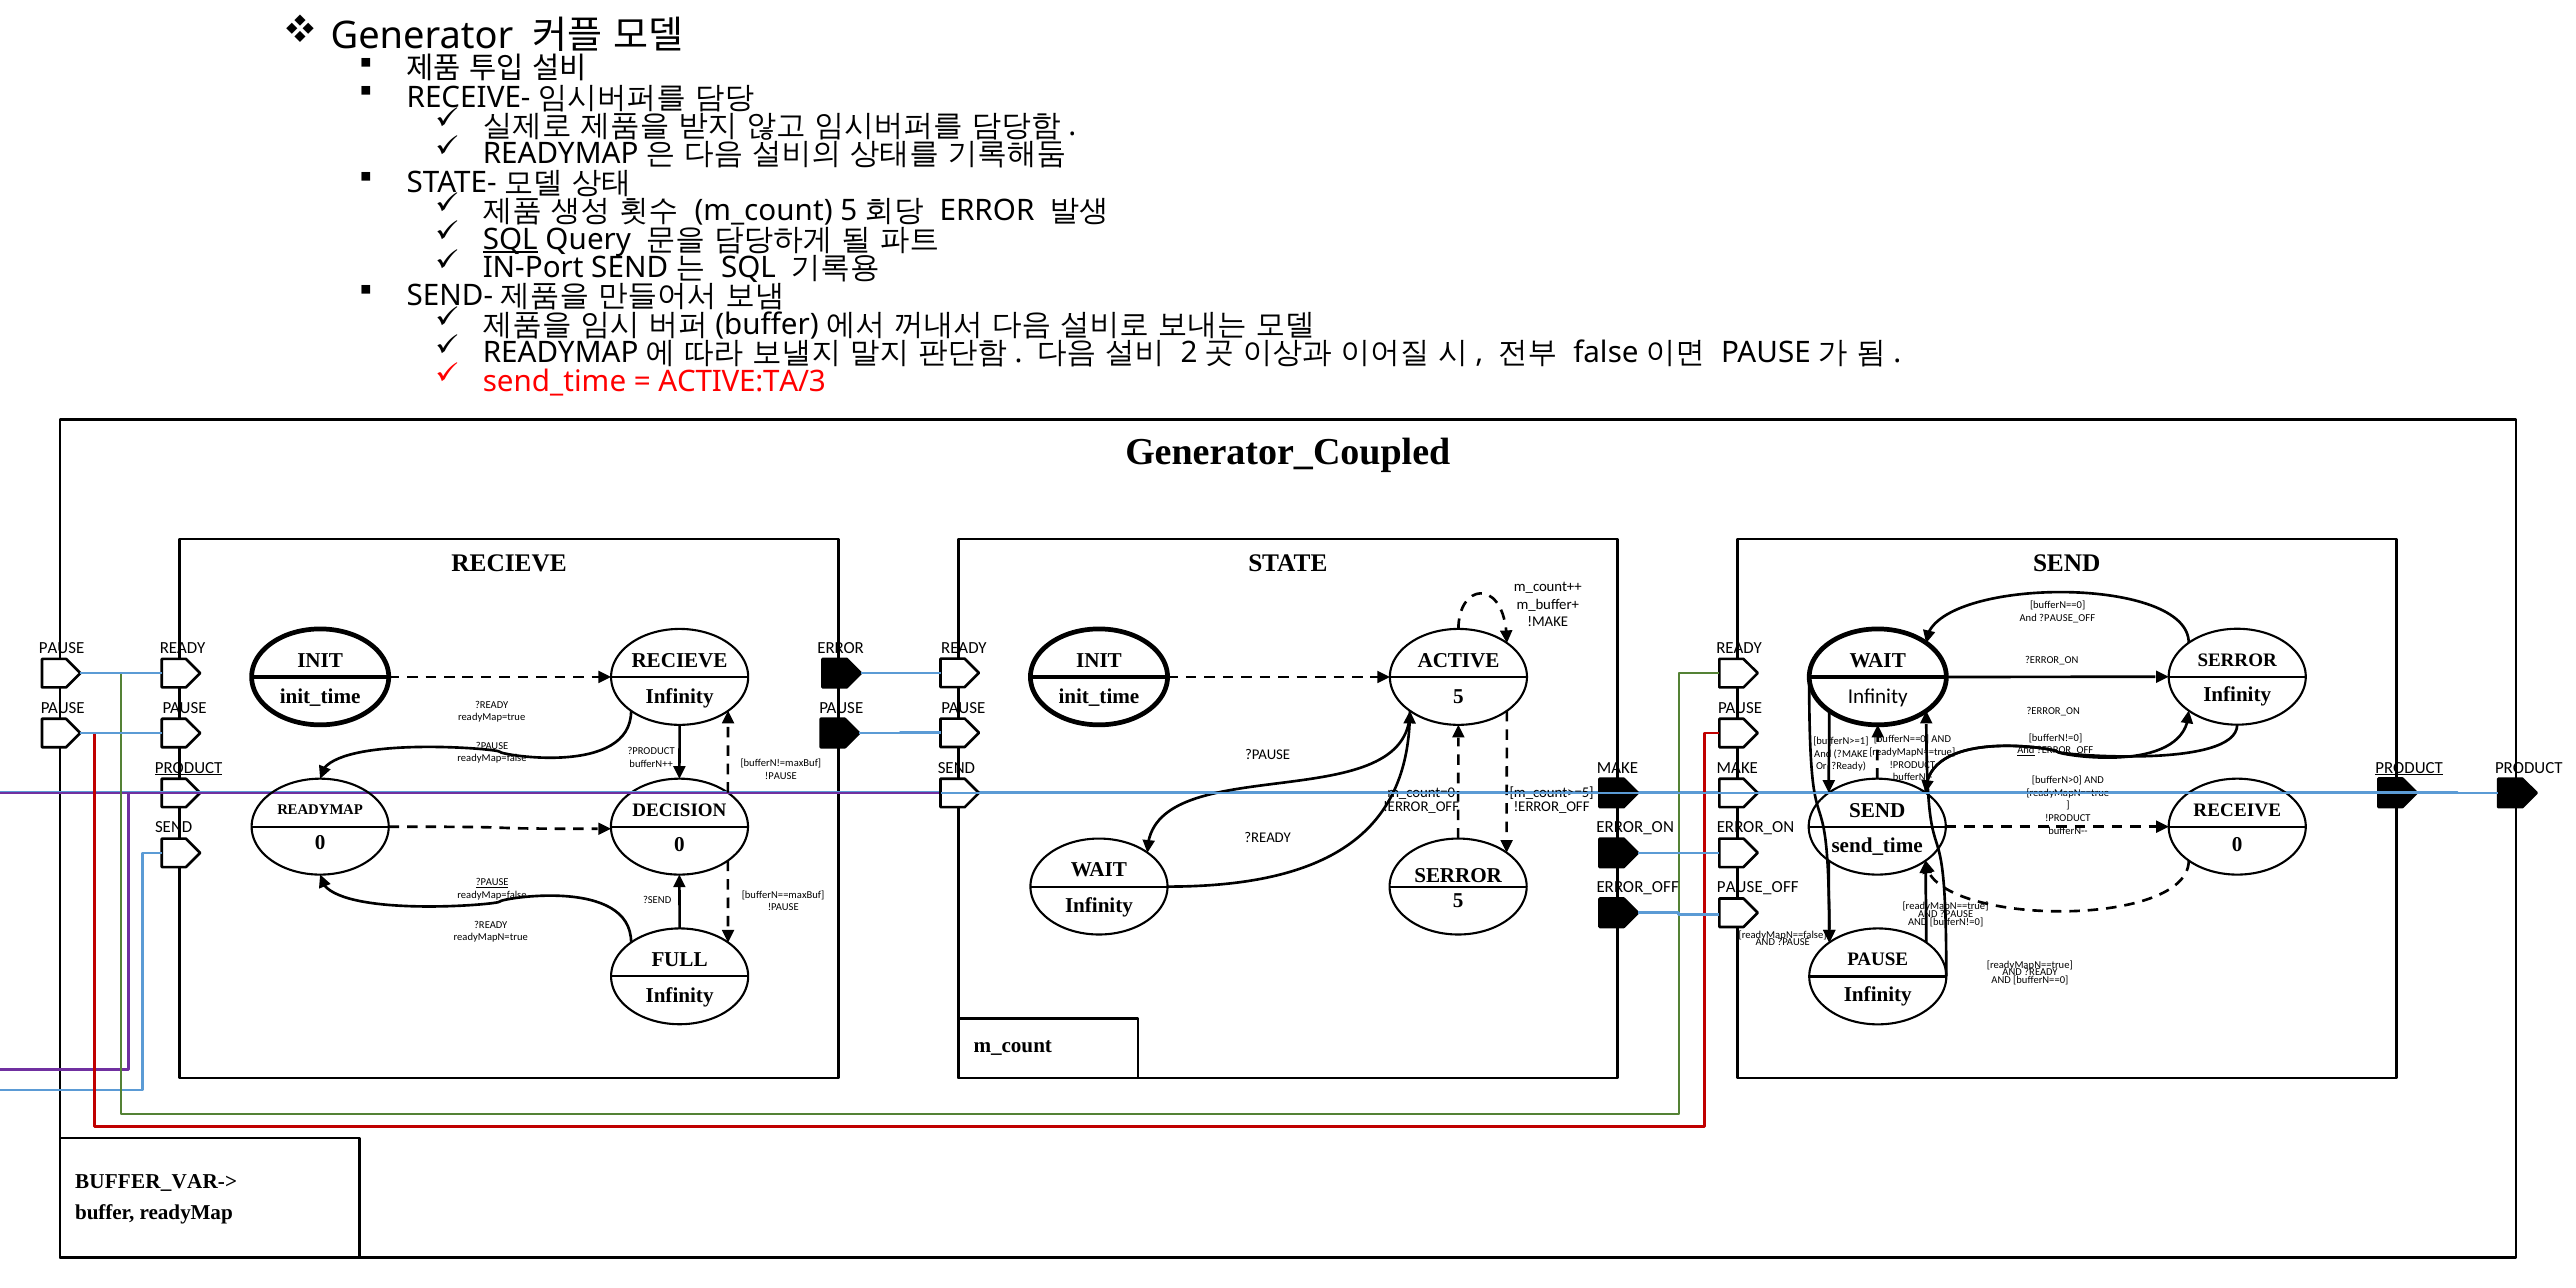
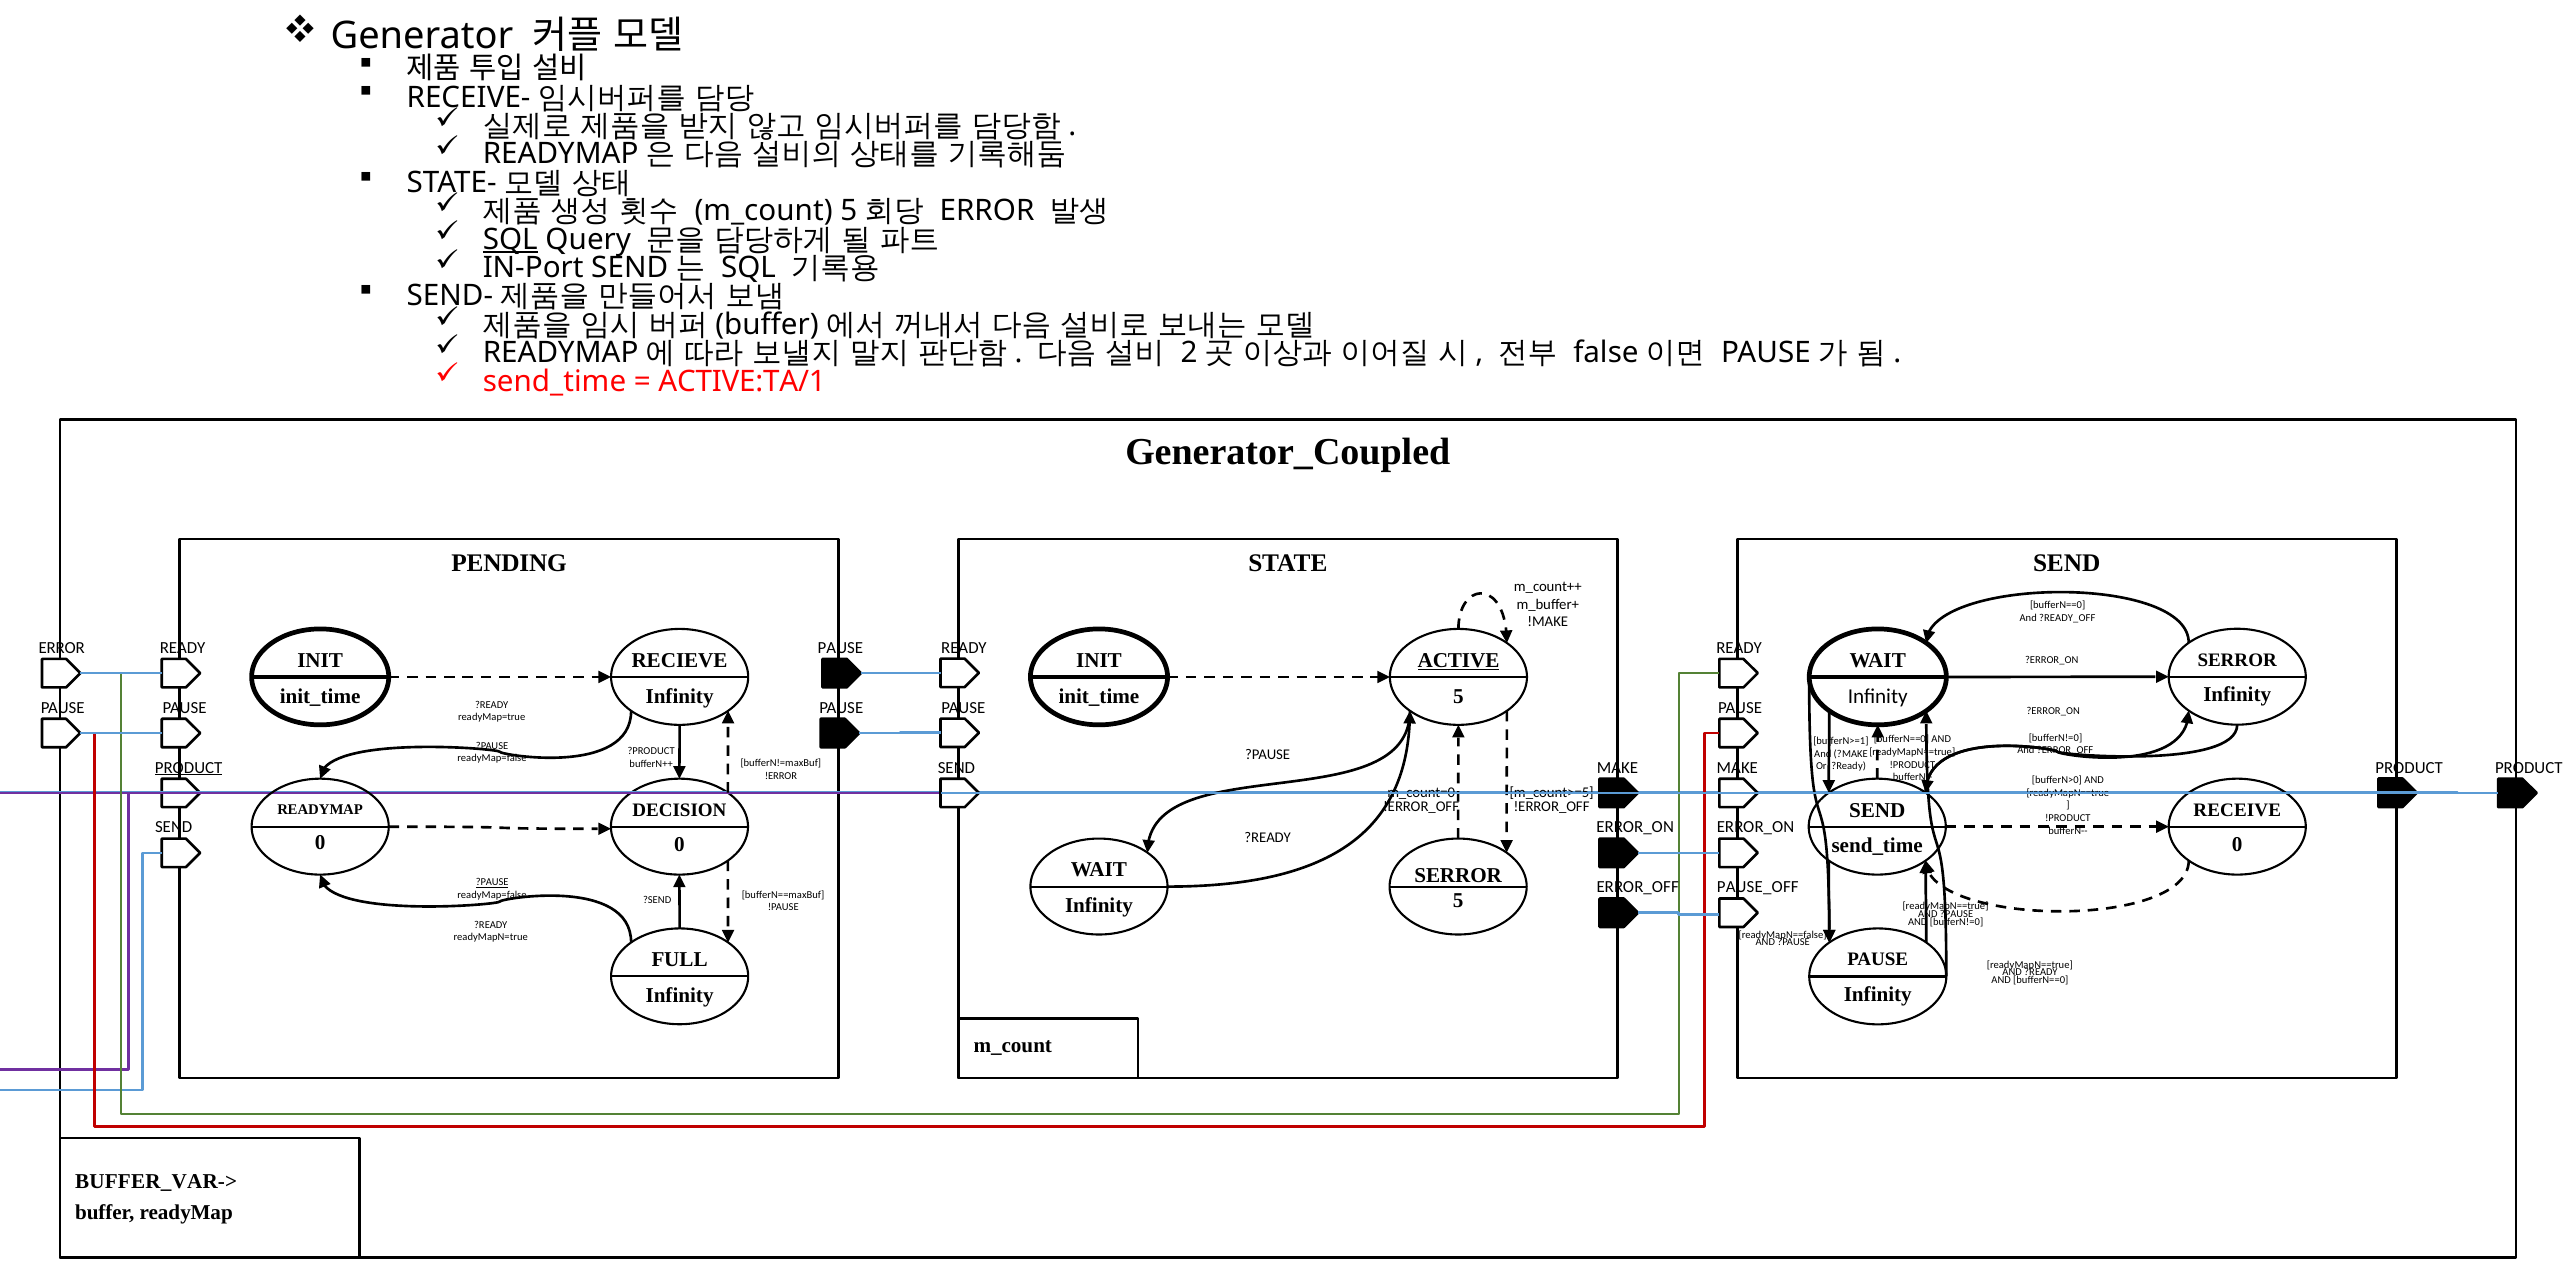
ACTIVE:TA/3: ACTIVE:TA/3 -> ACTIVE:TA/1
RECIEVE at (509, 564): RECIEVE -> PENDING
?PAUSE_OFF: ?PAUSE_OFF -> ?READY_OFF
PAUSE at (62, 648): PAUSE -> ERROR
ERROR at (841, 648): ERROR -> PAUSE
ACTIVE underline: none -> present
And at (2026, 751) underline: present -> none
PRODUCT at (2409, 768) underline: present -> none
!PAUSE at (781, 776): !PAUSE -> !ERROR
